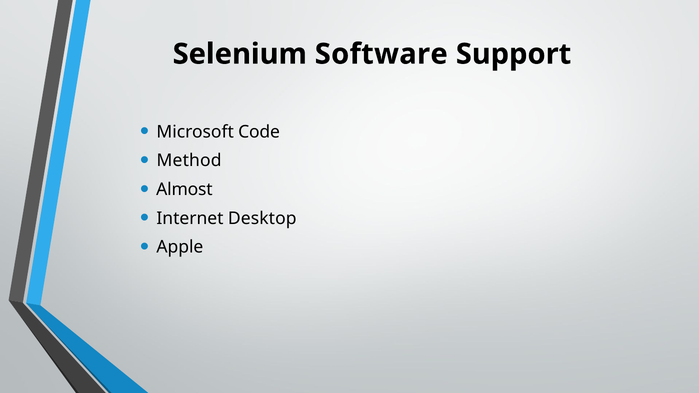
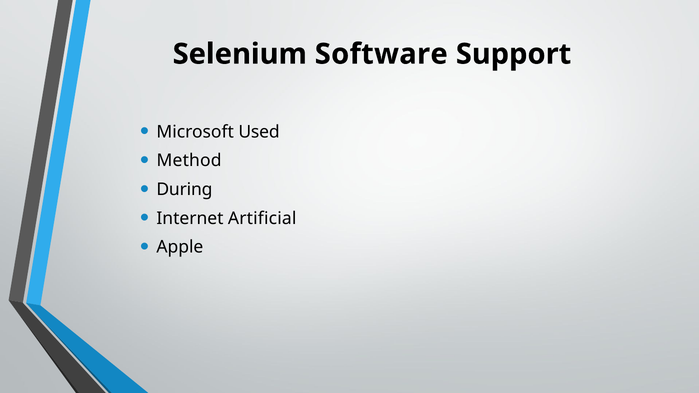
Code: Code -> Used
Almost: Almost -> During
Desktop: Desktop -> Artificial
